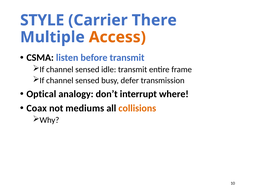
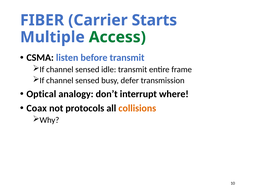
STYLE: STYLE -> FIBER
There: There -> Starts
Access colour: orange -> green
mediums: mediums -> protocols
